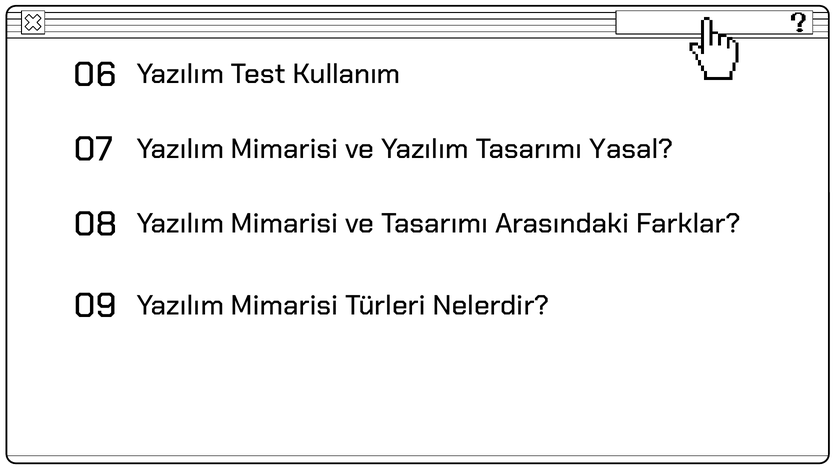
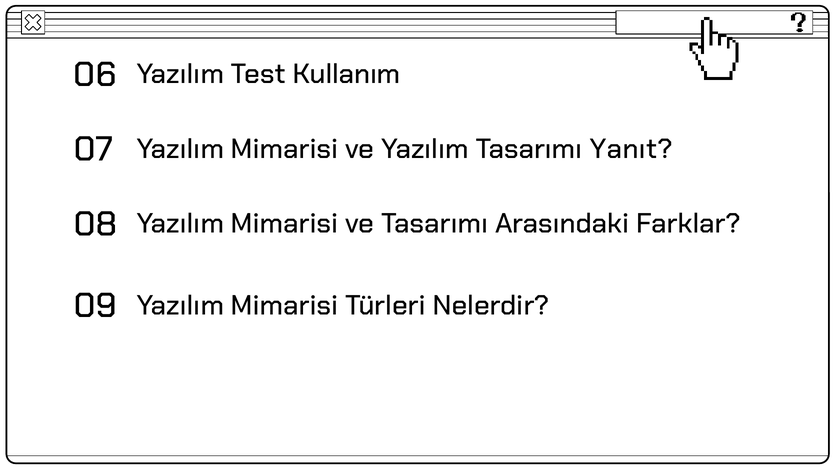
Yasal: Yasal -> Yanıt
